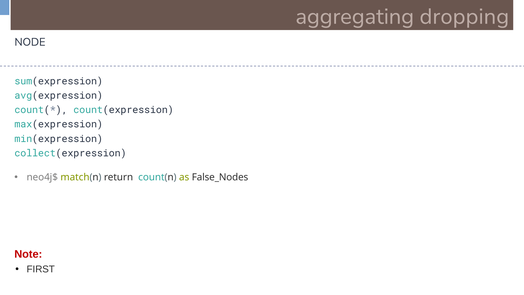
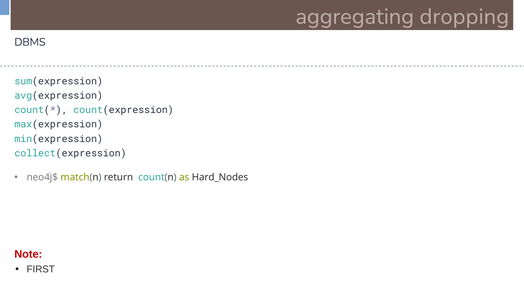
NODE: NODE -> DBMS
False_Nodes: False_Nodes -> Hard_Nodes
